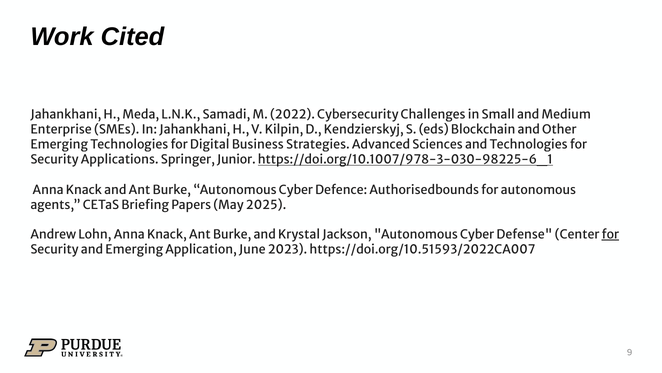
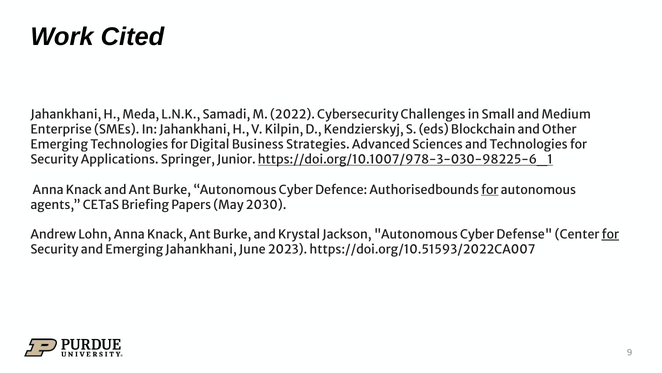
for at (490, 190) underline: none -> present
2025: 2025 -> 2030
Emerging Application: Application -> Jahankhani
